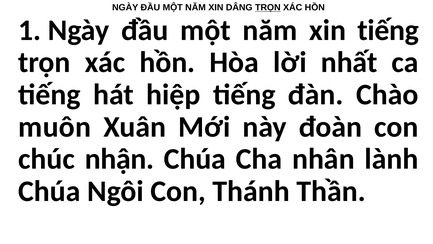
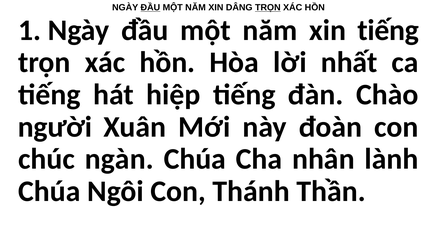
ĐẦU at (150, 8) underline: none -> present
muôn: muôn -> người
nhận: nhận -> ngàn
